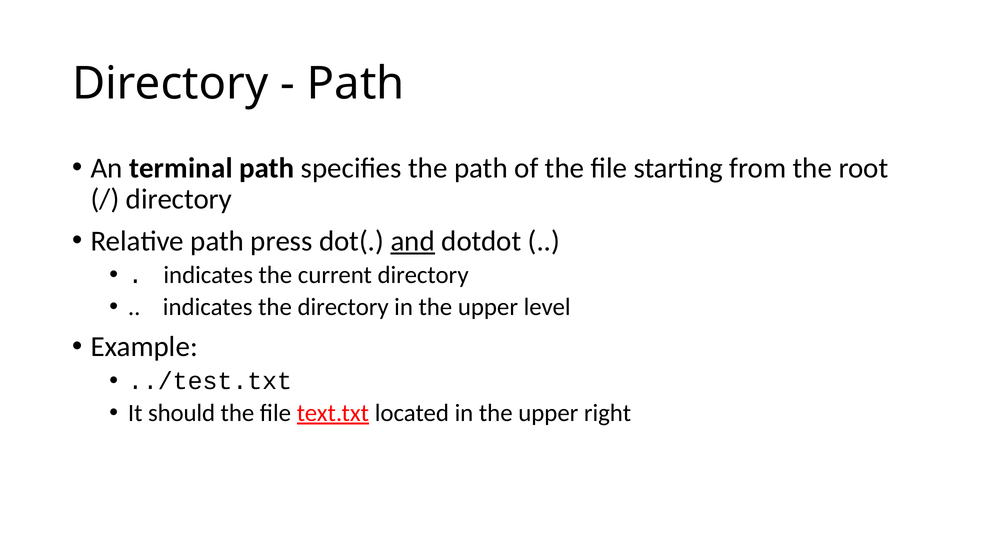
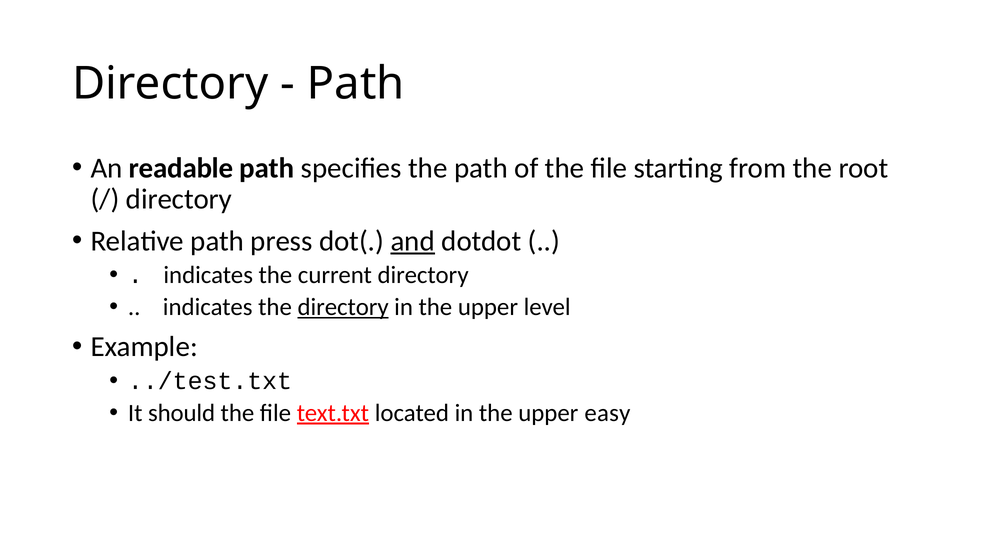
terminal: terminal -> readable
directory at (343, 307) underline: none -> present
right: right -> easy
